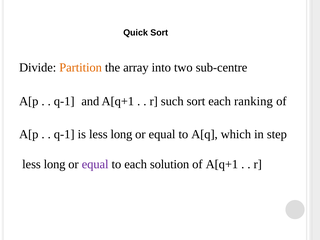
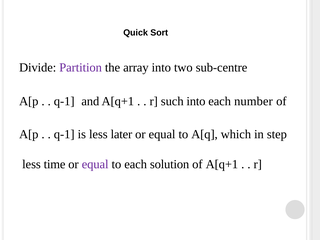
Partition colour: orange -> purple
such sort: sort -> into
ranking: ranking -> number
is less long: long -> later
long at (55, 164): long -> time
